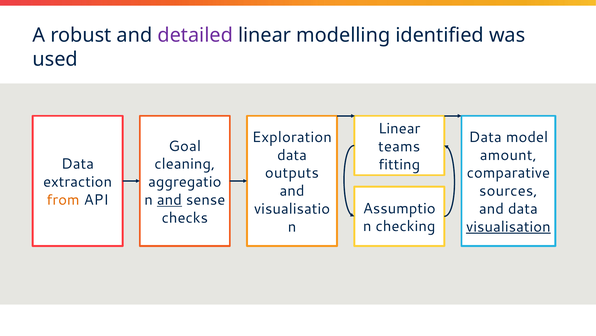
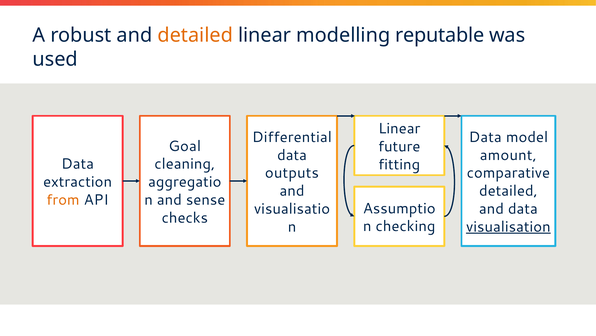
detailed at (195, 35) colour: purple -> orange
identified: identified -> reputable
Exploration: Exploration -> Differential
teams: teams -> future
sources at (508, 191): sources -> detailed
and at (169, 199) underline: present -> none
